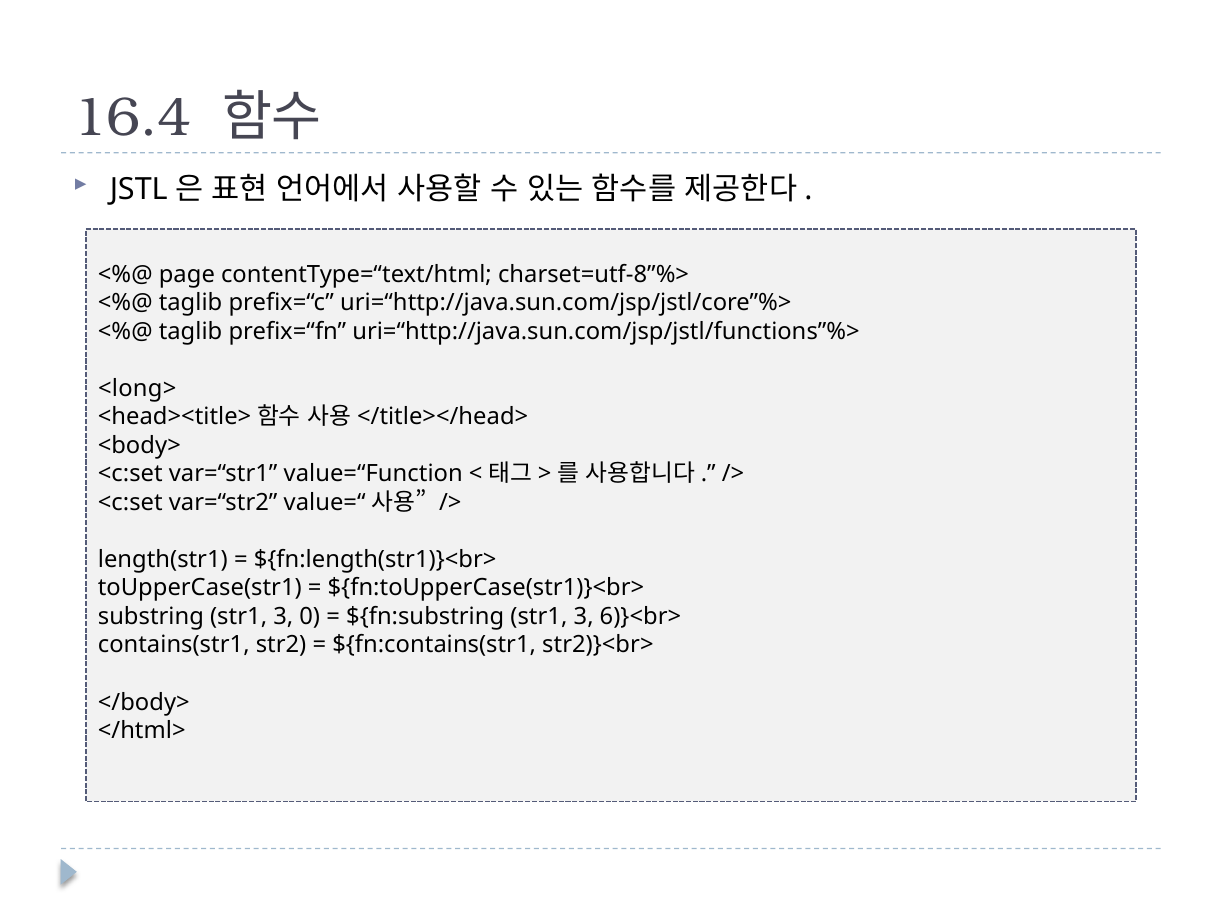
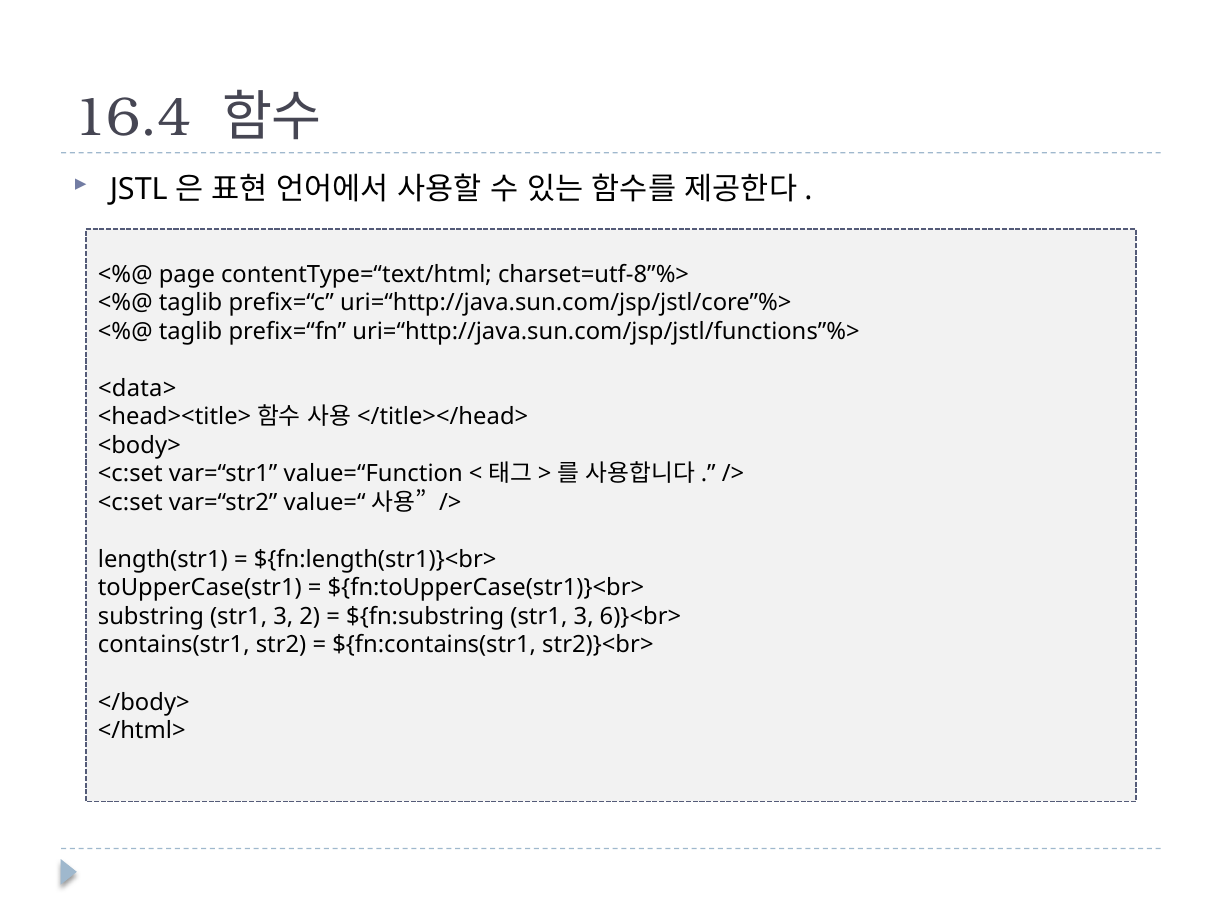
<long>: <long> -> <data>
0: 0 -> 2
